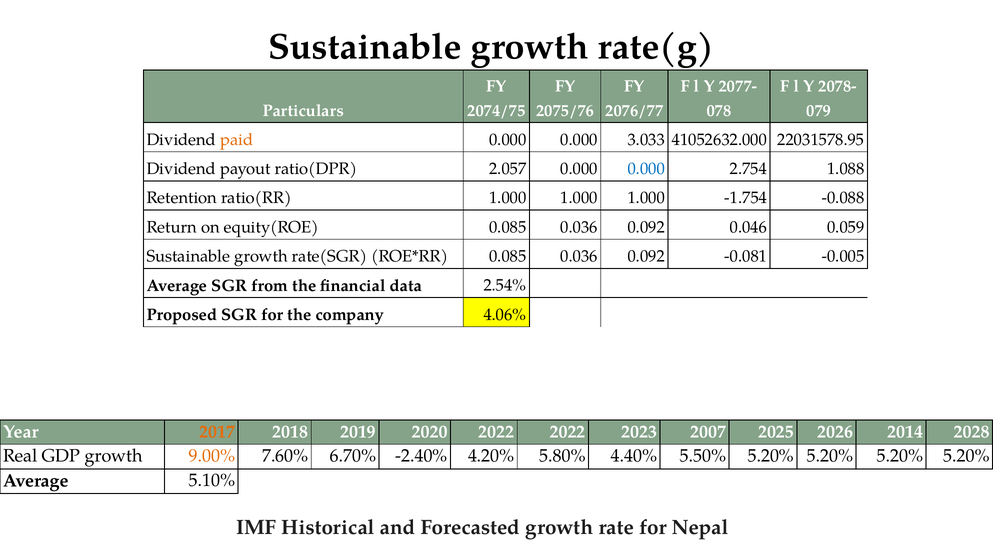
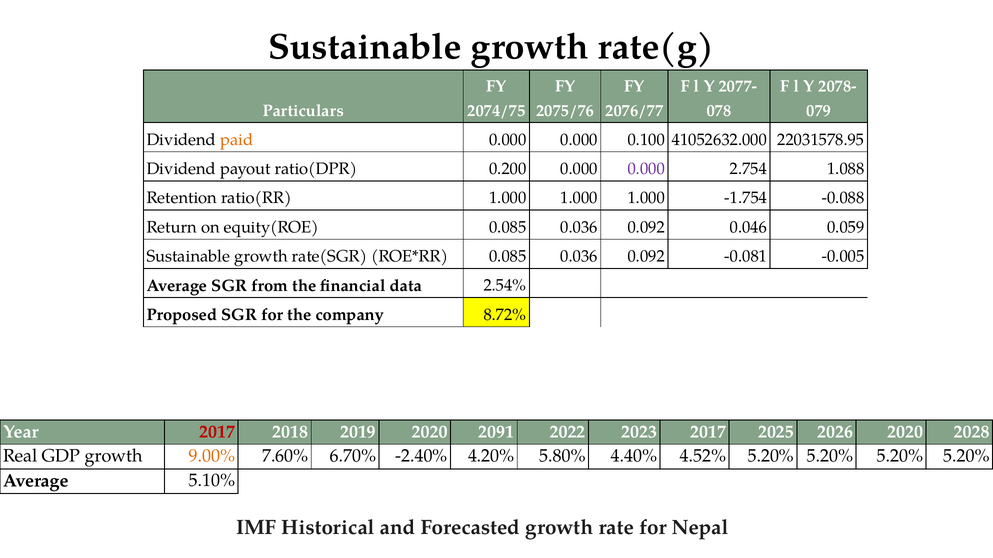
3.033: 3.033 -> 0.100
2.057: 2.057 -> 0.200
0.000 at (646, 169) colour: blue -> purple
4.06%: 4.06% -> 8.72%
2017 at (217, 432) colour: orange -> red
2020 2022: 2022 -> 2091
2023 2007: 2007 -> 2017
2026 2014: 2014 -> 2020
5.50%: 5.50% -> 4.52%
